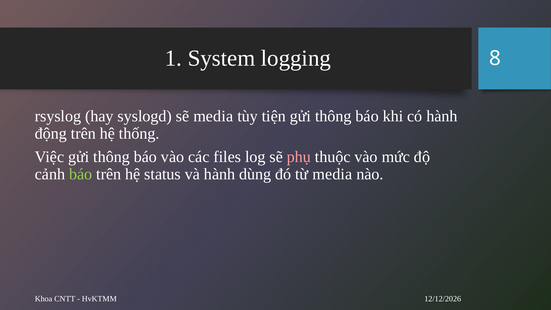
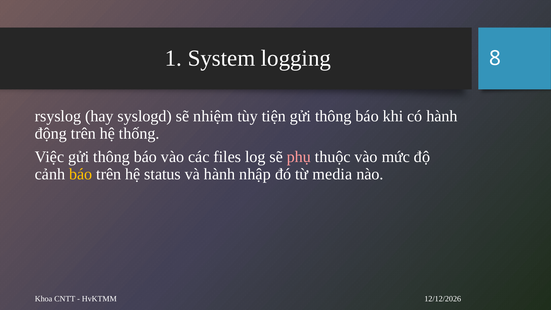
sẽ media: media -> nhiệm
báo at (81, 174) colour: light green -> yellow
dùng: dùng -> nhập
